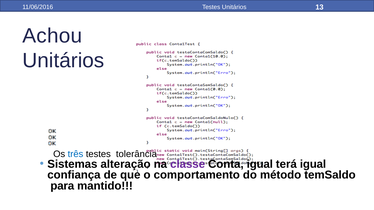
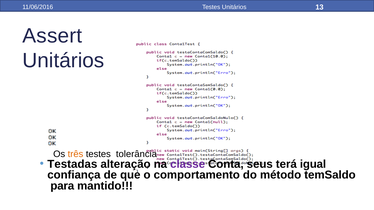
Achou: Achou -> Assert
três colour: blue -> orange
Sistemas: Sistemas -> Testadas
Conta igual: igual -> seus
